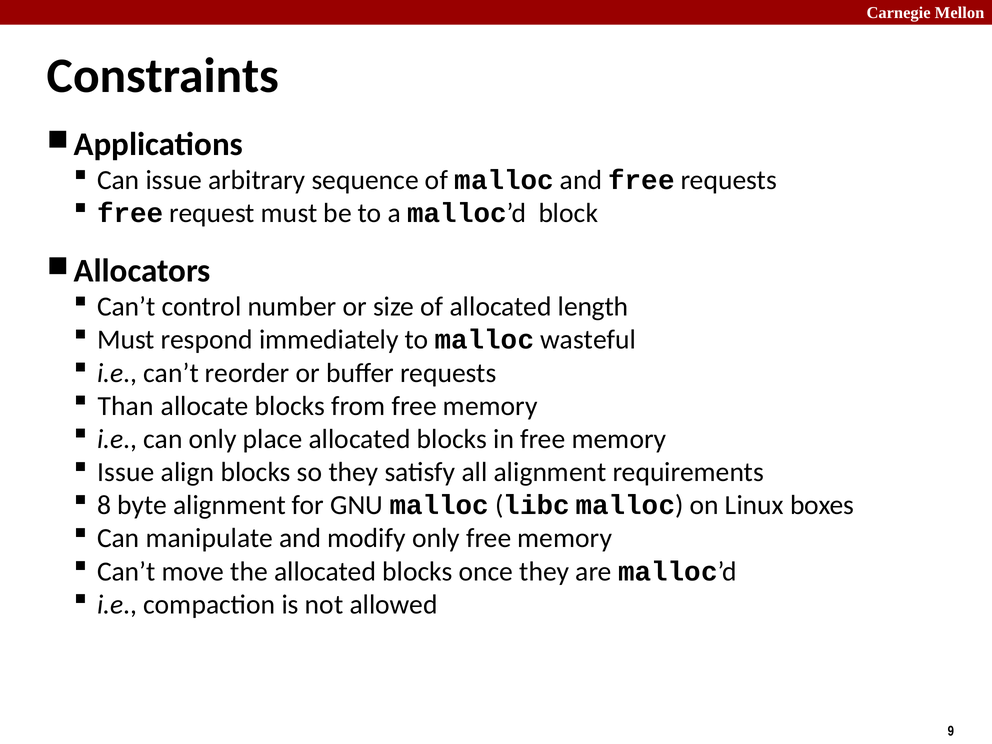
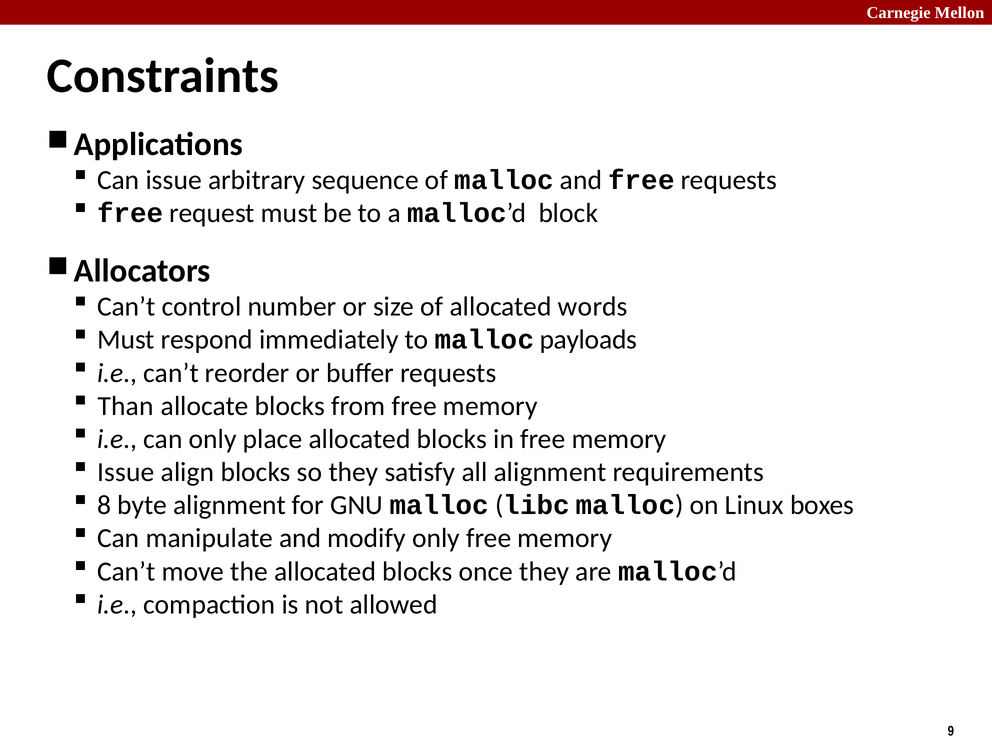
length: length -> words
wasteful: wasteful -> payloads
